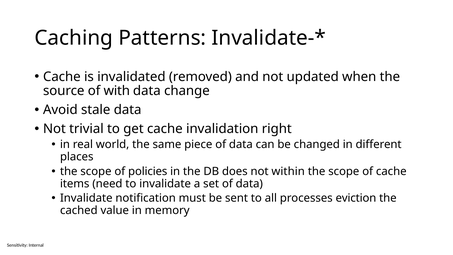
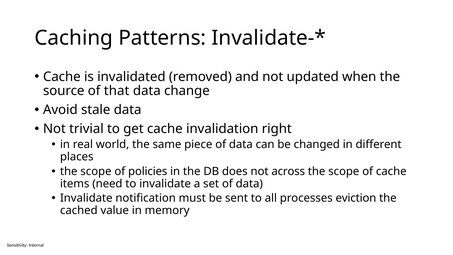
with: with -> that
within: within -> across
